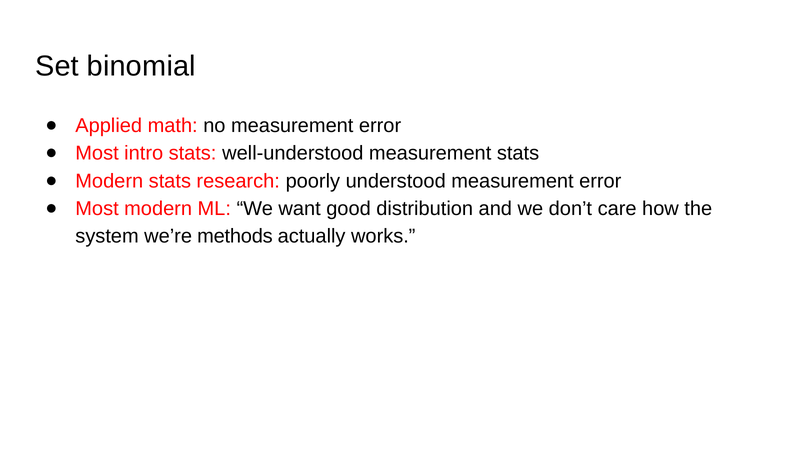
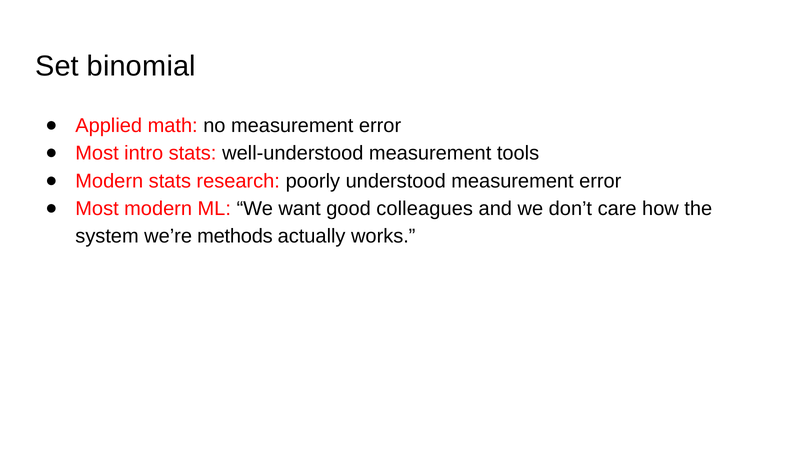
measurement stats: stats -> tools
distribution: distribution -> colleagues
